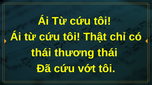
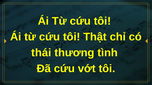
thương thái: thái -> tình
